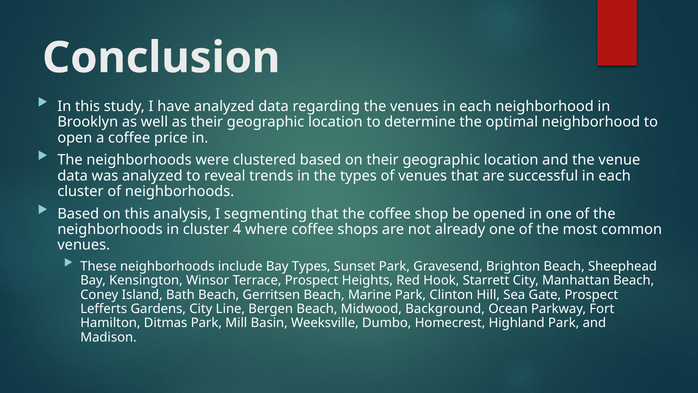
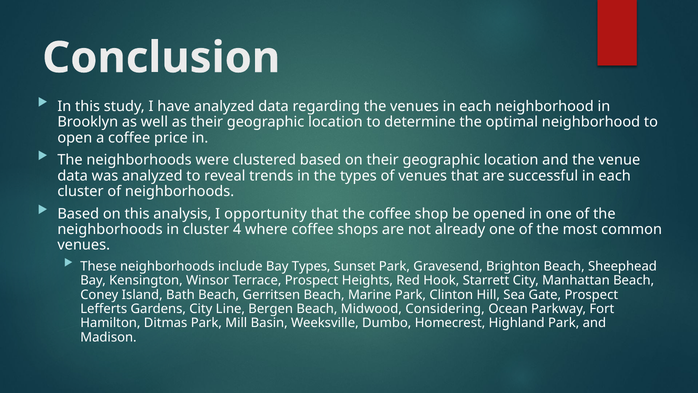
segmenting: segmenting -> opportunity
Background: Background -> Considering
